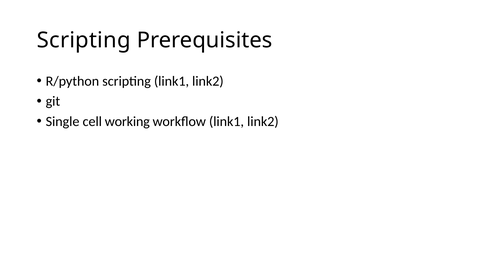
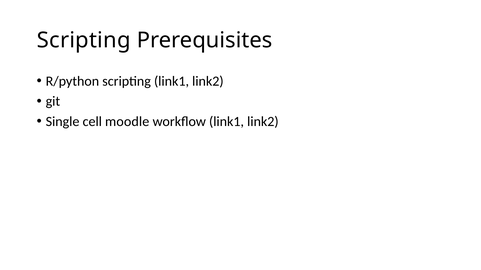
working: working -> moodle
